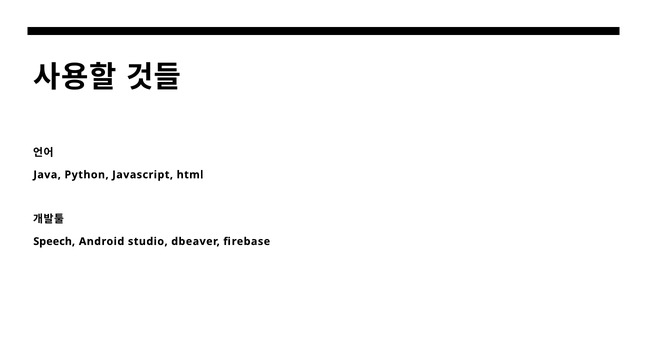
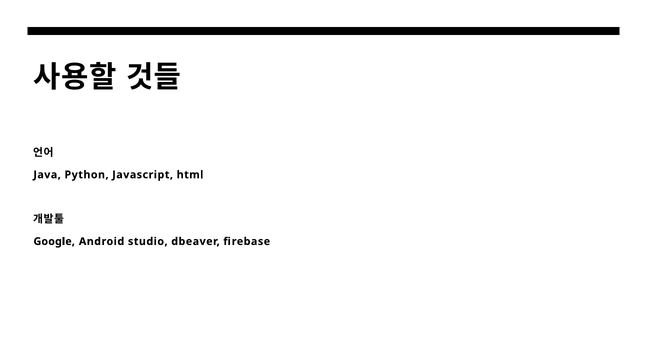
Speech: Speech -> Google
